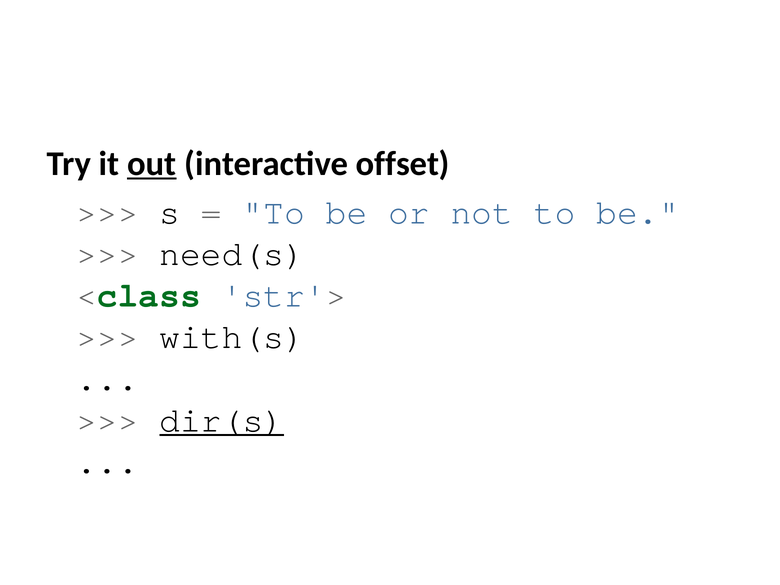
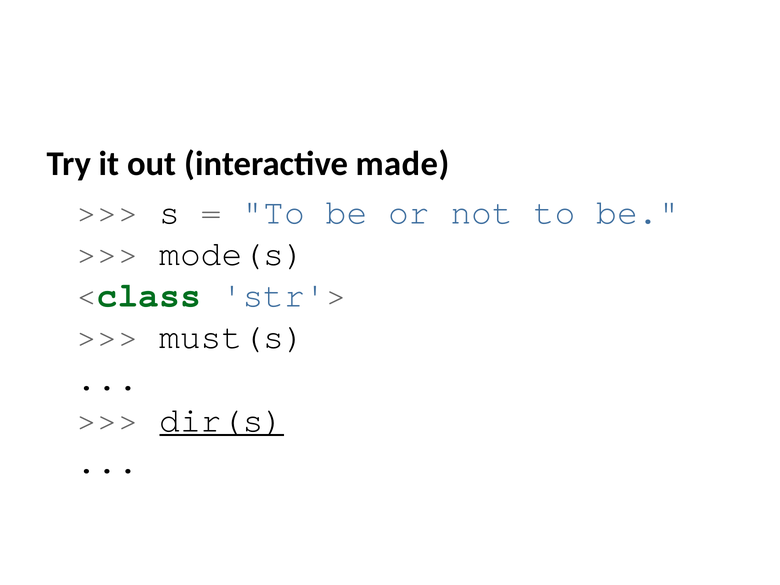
out underline: present -> none
offset: offset -> made
need(s: need(s -> mode(s
with(s: with(s -> must(s
